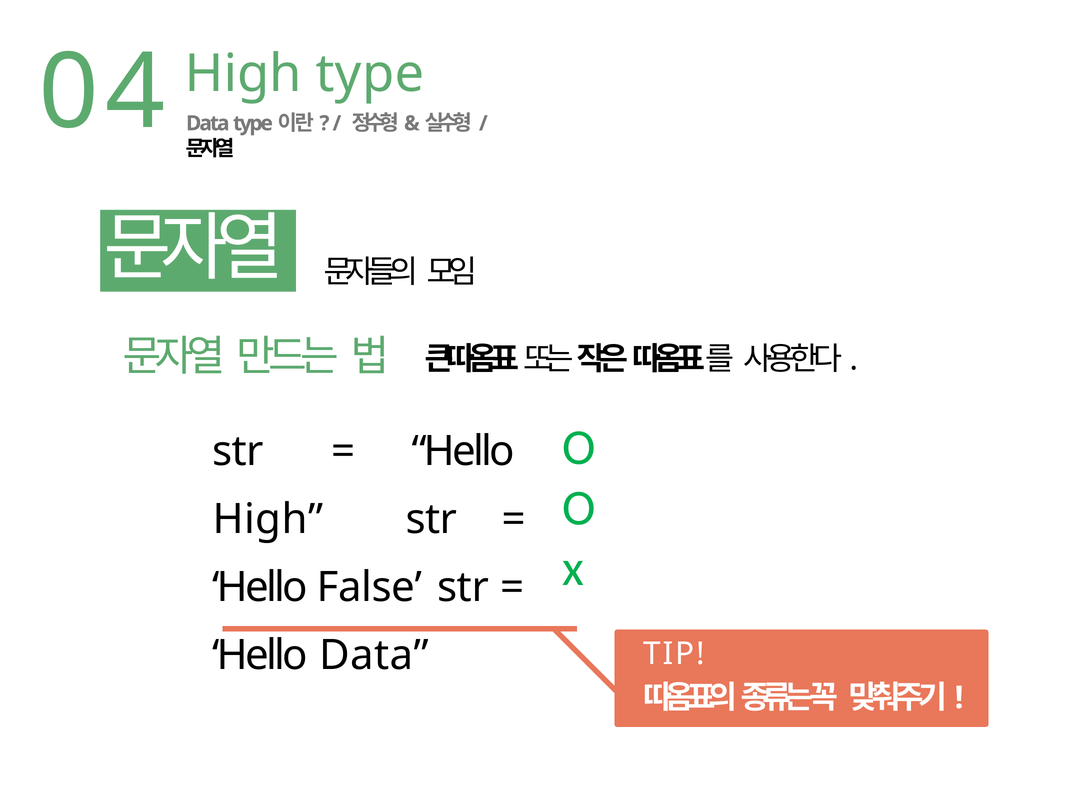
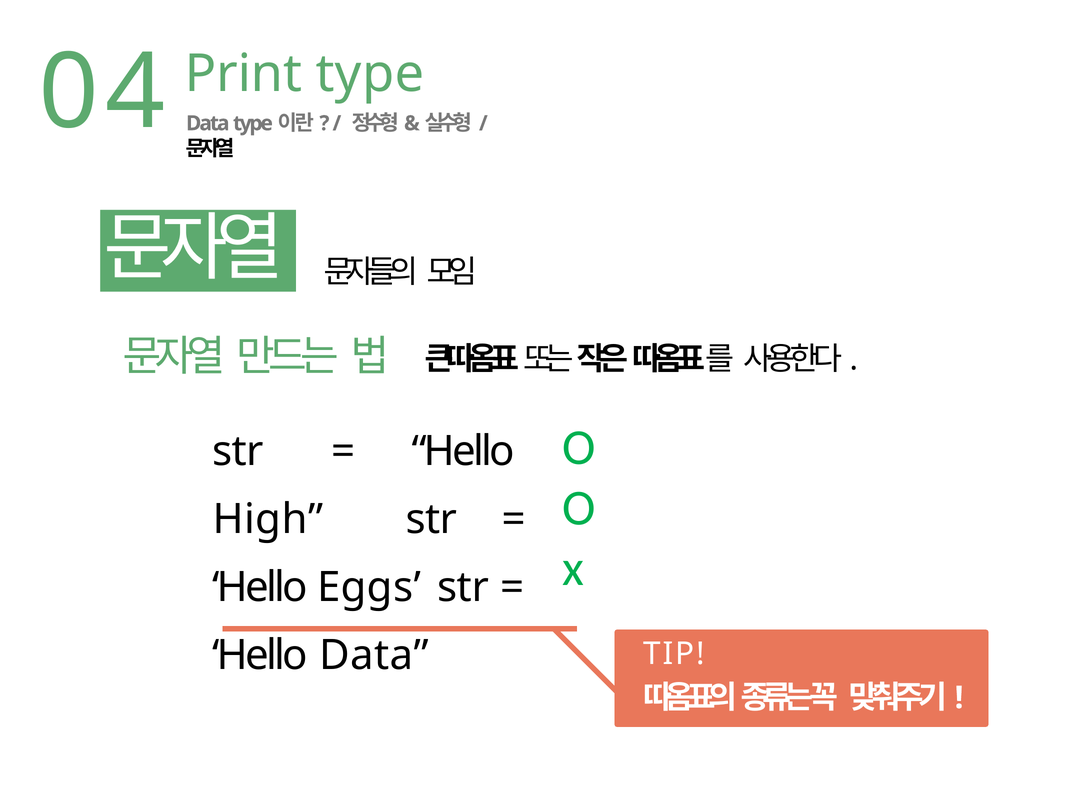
04 High: High -> Print
False: False -> Eggs
